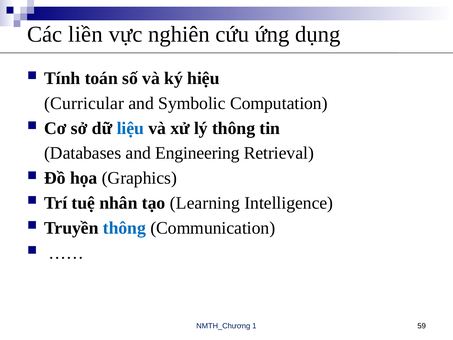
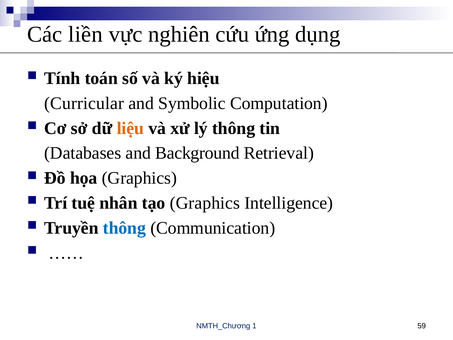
liệu colour: blue -> orange
Engineering: Engineering -> Background
tạo Learning: Learning -> Graphics
